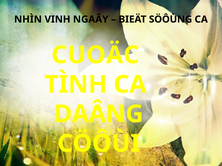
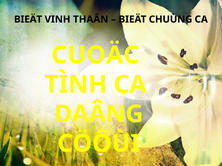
NHÌN at (28, 19): NHÌN -> BIEÄT
NGAÂY: NGAÂY -> THAÂN
SÖÔÙNG: SÖÔÙNG -> CHUÙNG
